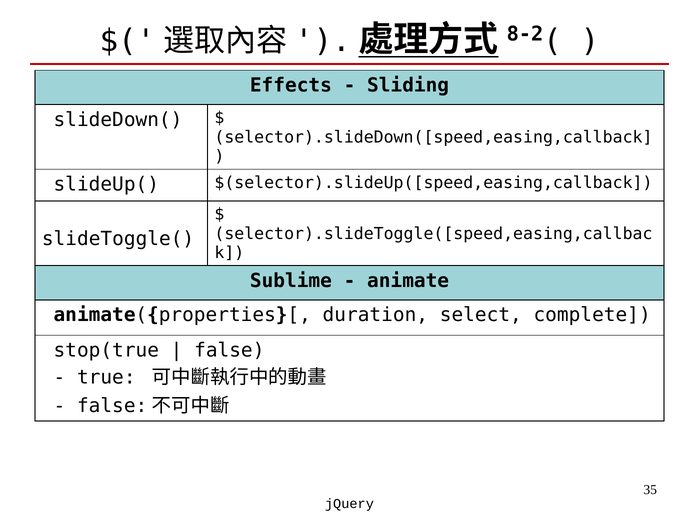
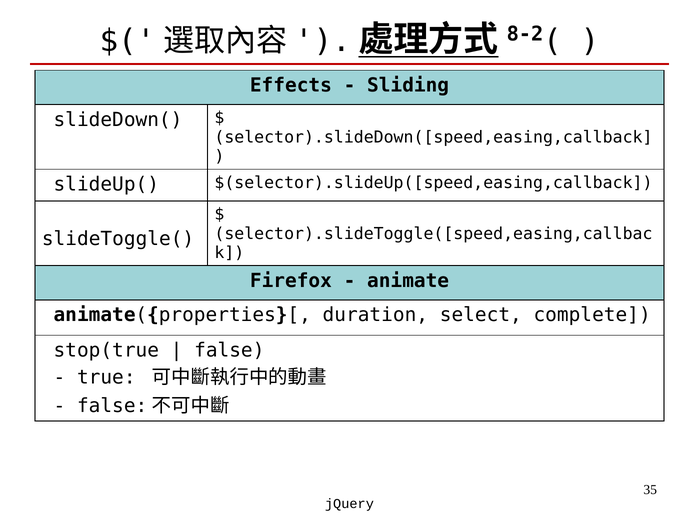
Sublime: Sublime -> Firefox
